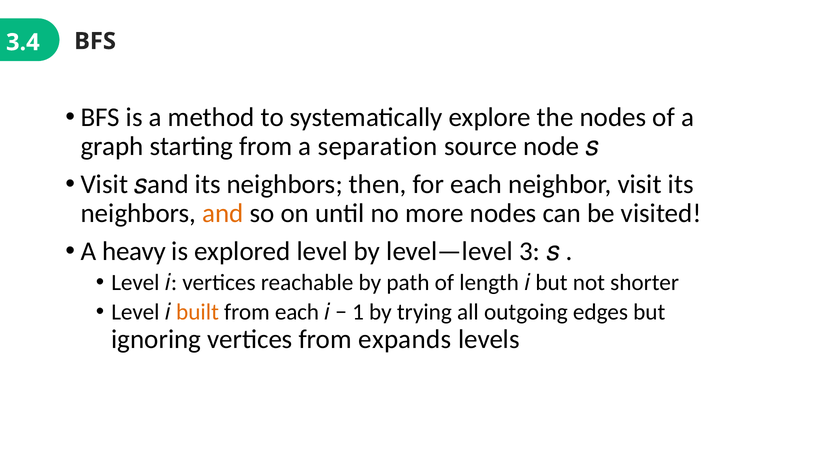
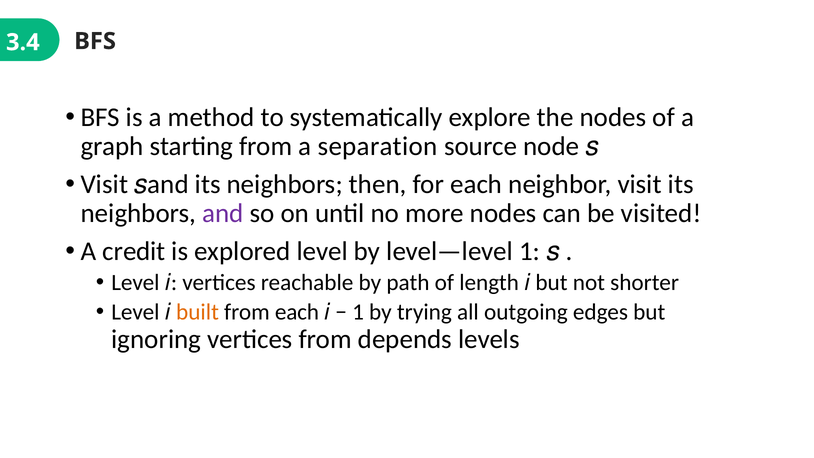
and at (223, 213) colour: orange -> purple
heavy: heavy -> credit
level—level 3: 3 -> 1
expands: expands -> depends
